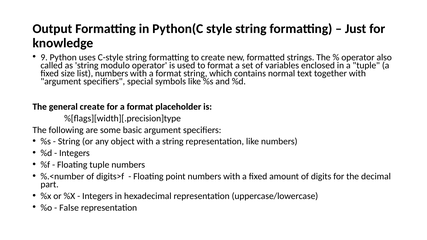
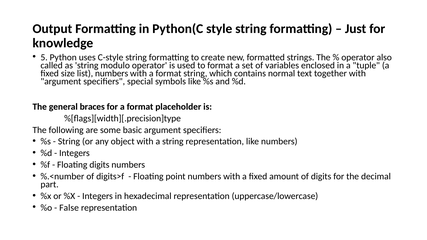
9: 9 -> 5
general create: create -> braces
Floating tuple: tuple -> digits
